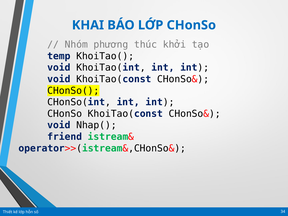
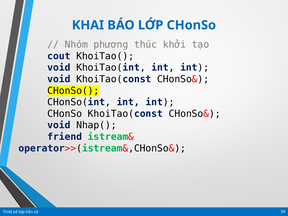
temp: temp -> cout
